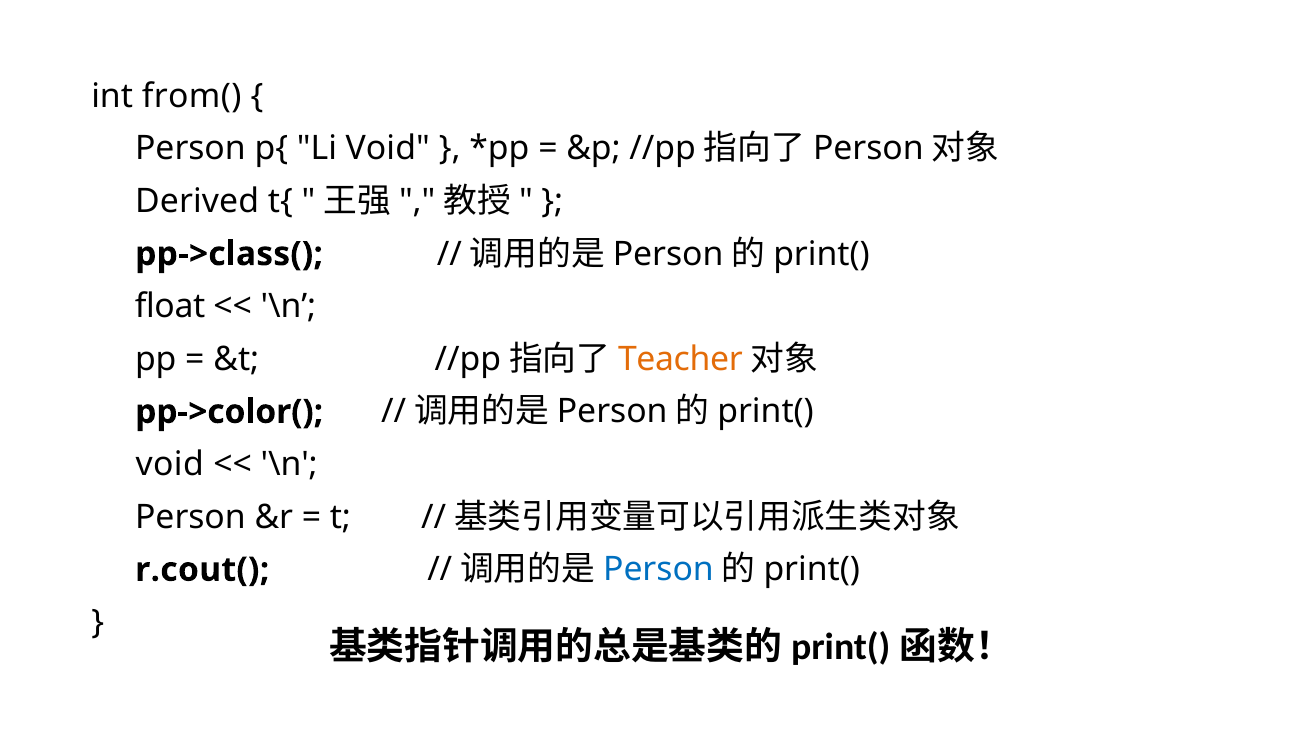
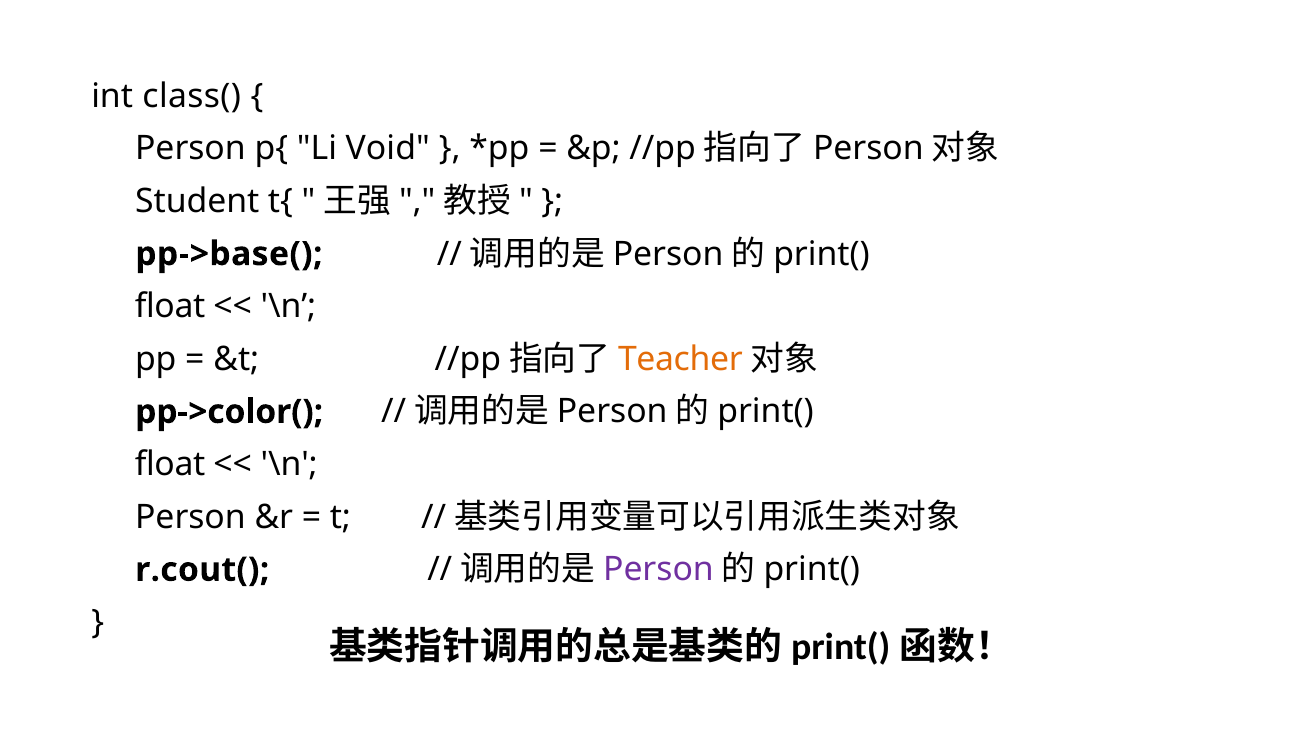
from(: from( -> class(
Derived: Derived -> Student
pp->class(: pp->class( -> pp->base(
void at (170, 464): void -> float
Person at (658, 570) colour: blue -> purple
